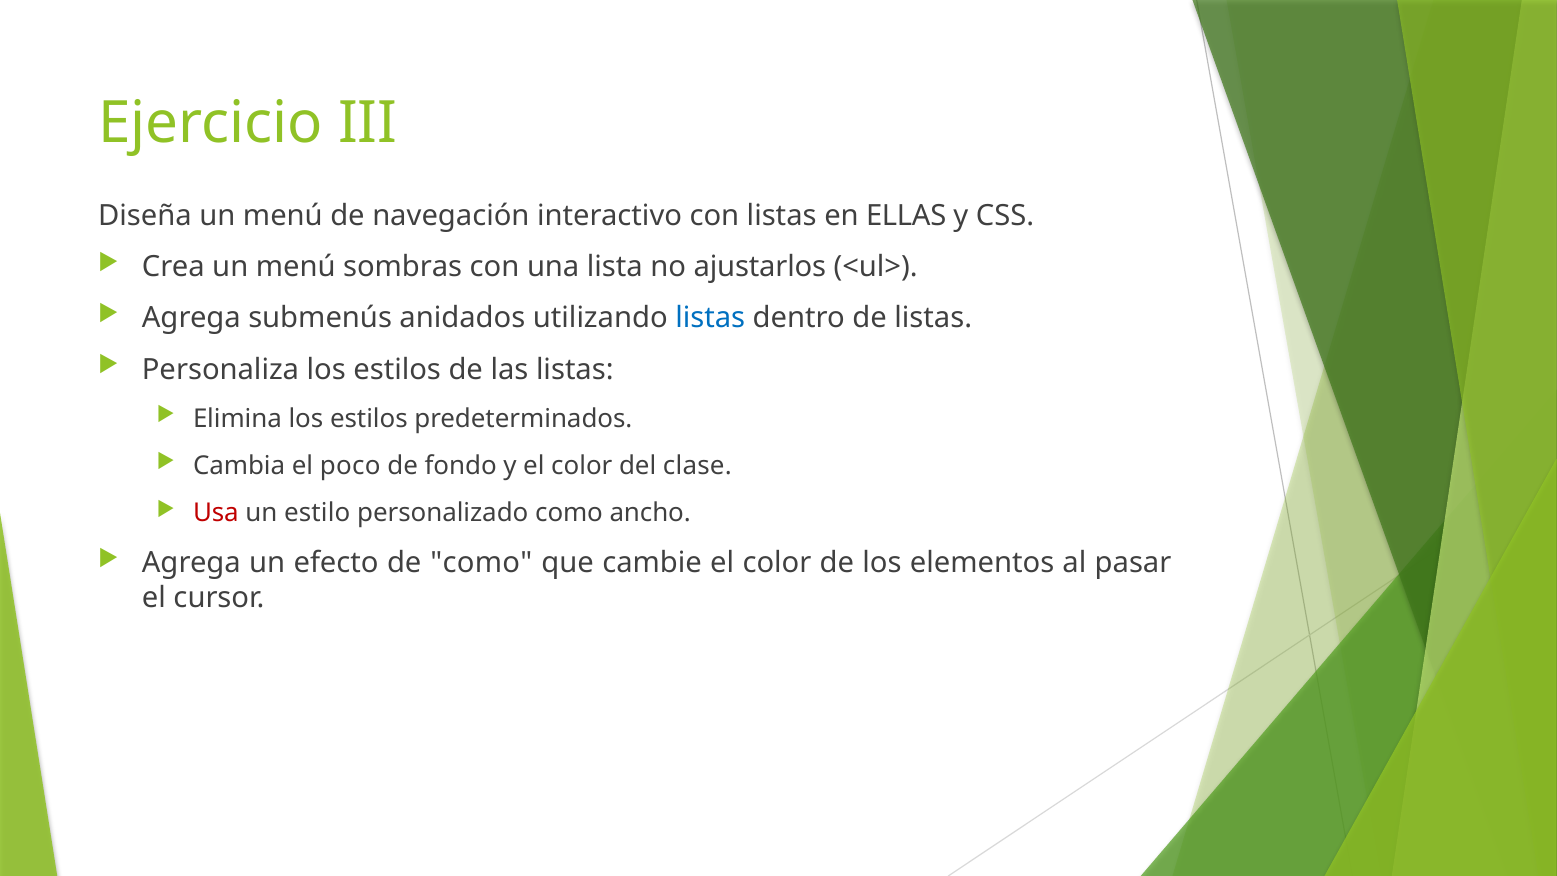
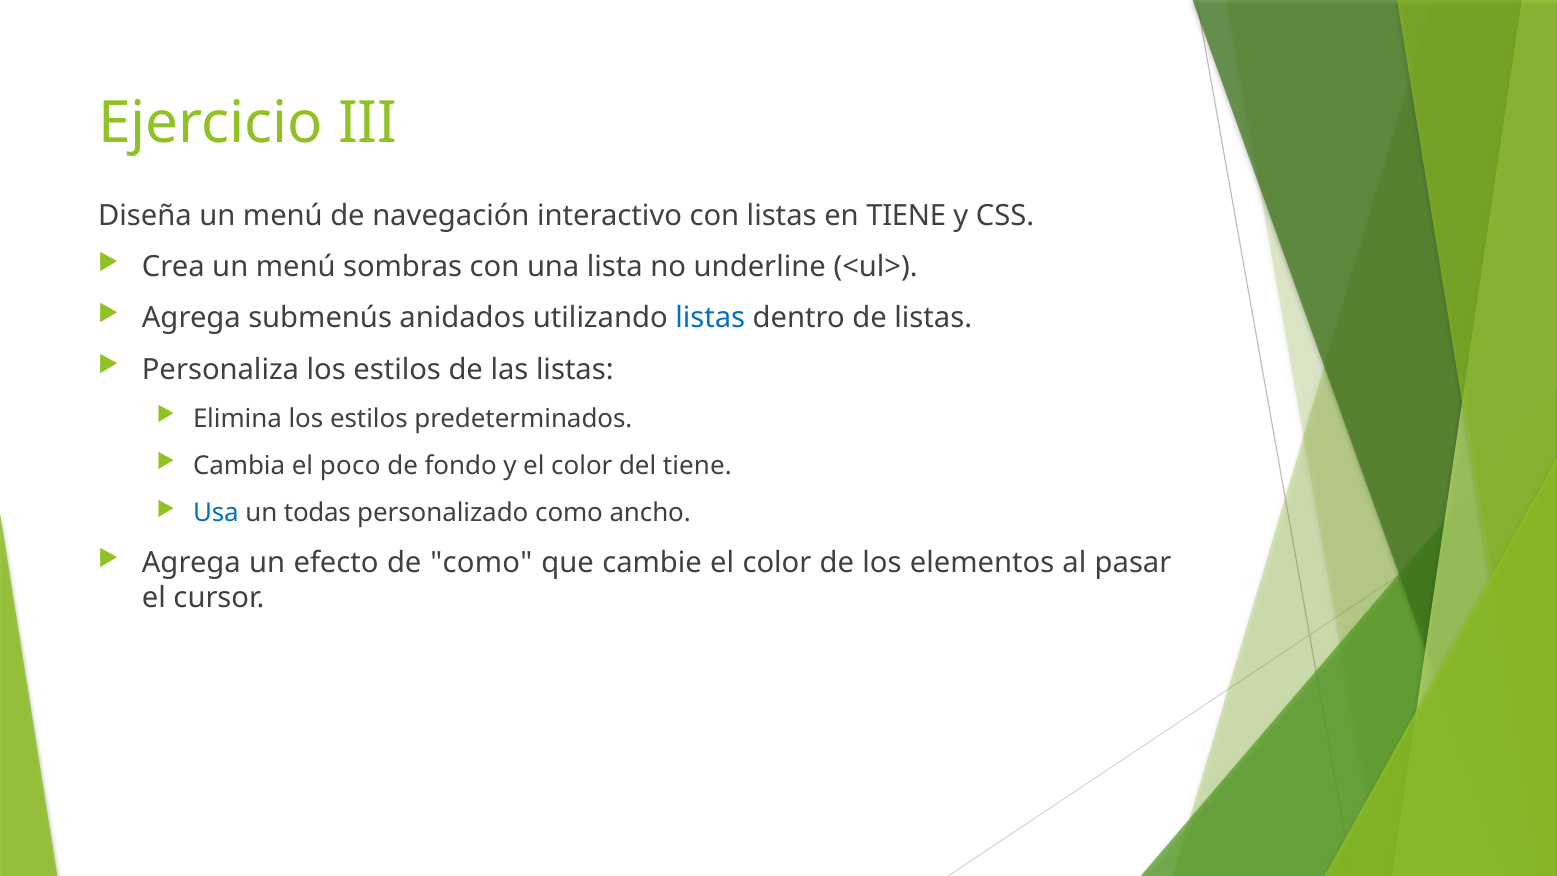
en ELLAS: ELLAS -> TIENE
ajustarlos: ajustarlos -> underline
del clase: clase -> tiene
Usa colour: red -> blue
estilo: estilo -> todas
